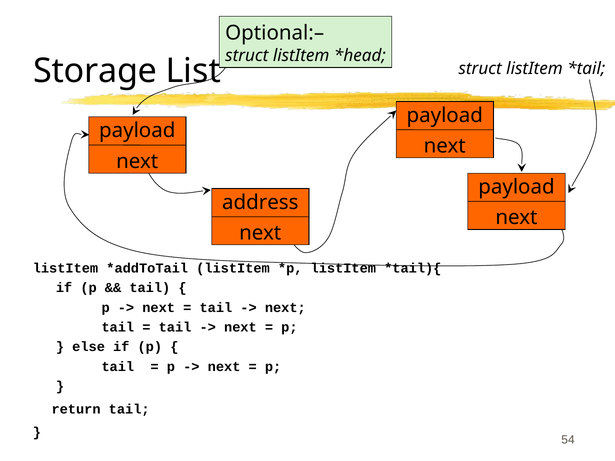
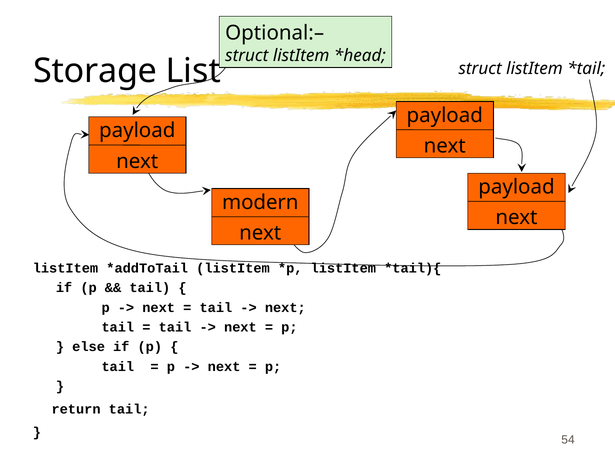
address: address -> modern
